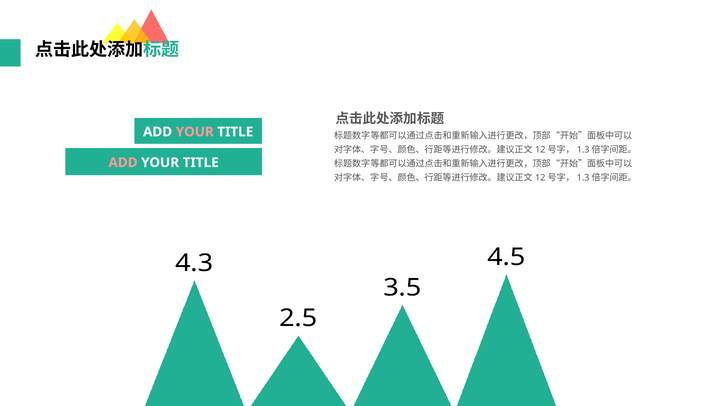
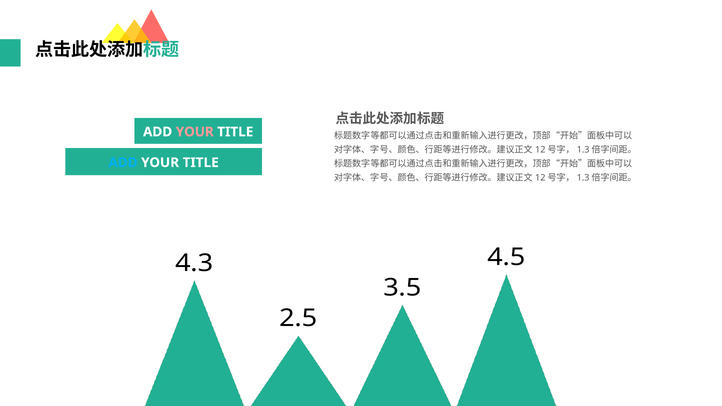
ADD at (123, 163) colour: pink -> light blue
